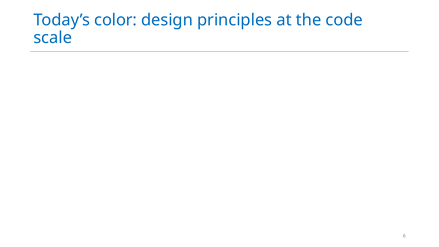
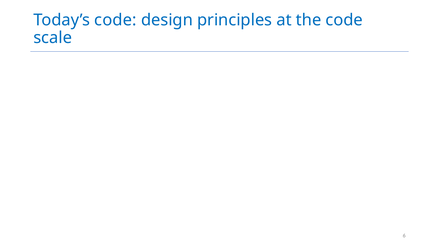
Today’s color: color -> code
